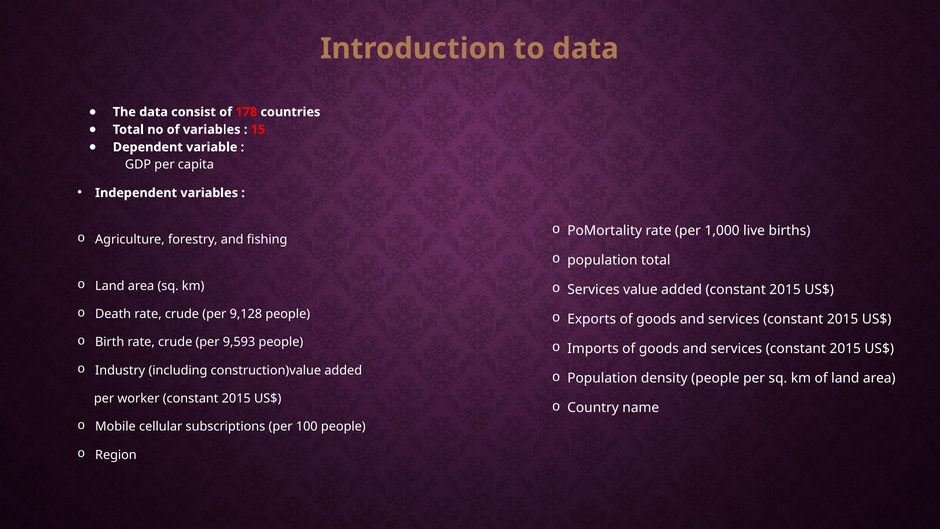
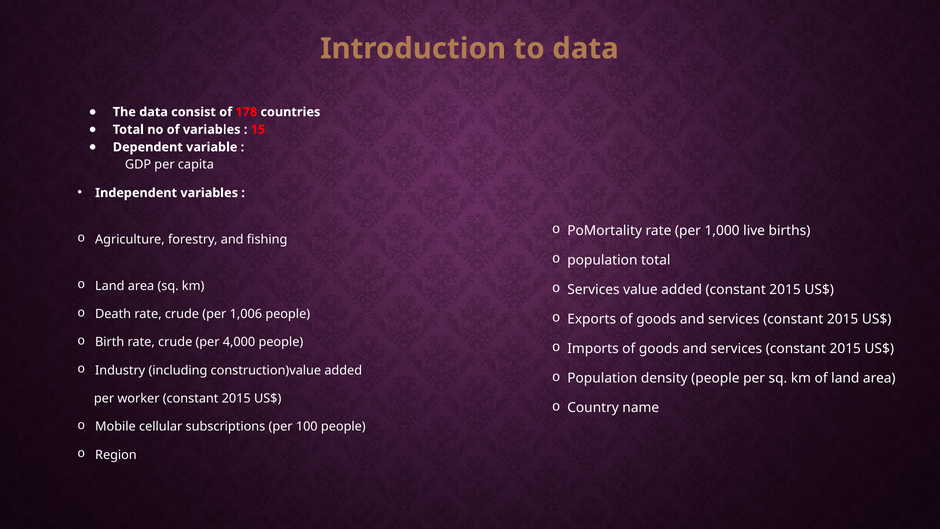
9,128: 9,128 -> 1,006
9,593: 9,593 -> 4,000
